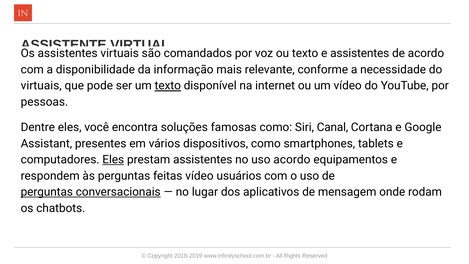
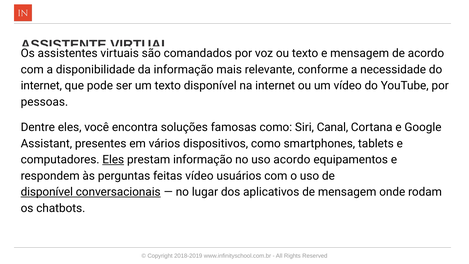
e assistentes: assistentes -> mensagem
virtuais at (41, 86): virtuais -> internet
texto at (168, 86) underline: present -> none
prestam assistentes: assistentes -> informação
perguntas at (47, 192): perguntas -> disponível
